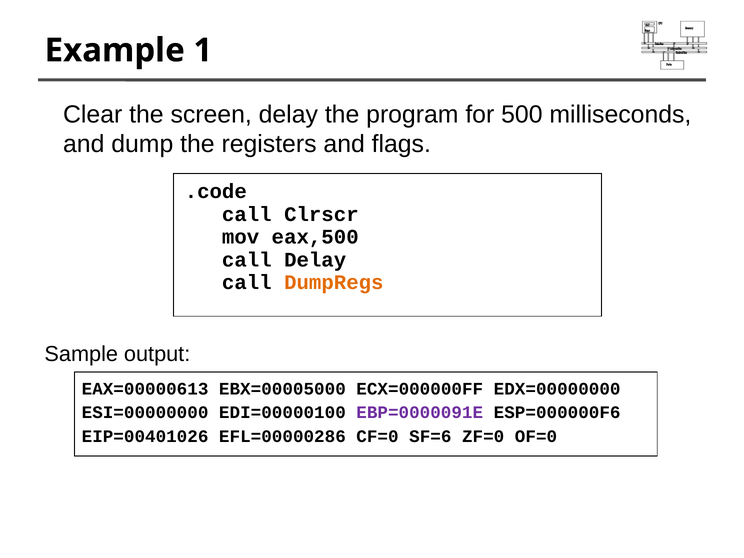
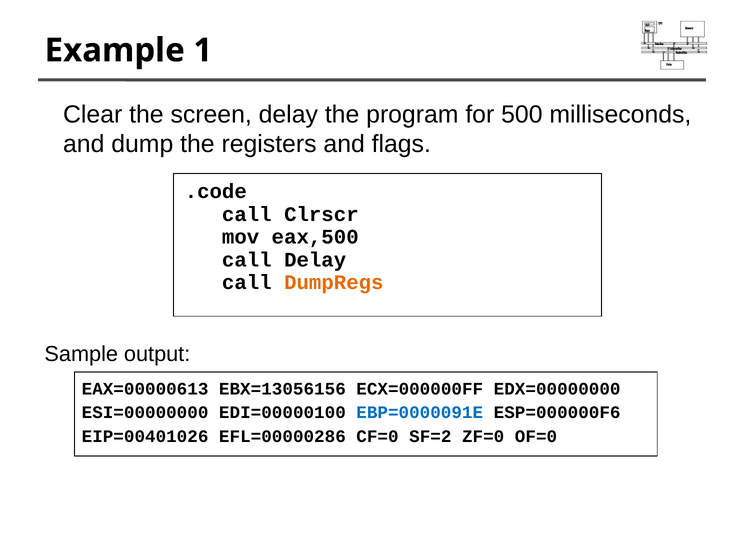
EBX=00005000: EBX=00005000 -> EBX=13056156
EBP=0000091E colour: purple -> blue
SF=6: SF=6 -> SF=2
